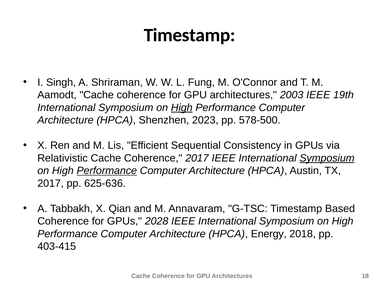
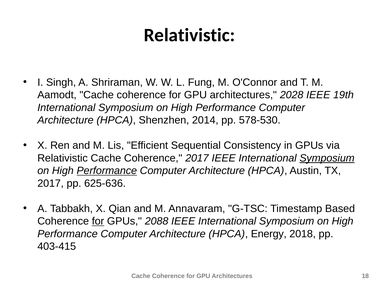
Timestamp at (190, 35): Timestamp -> Relativistic
2003: 2003 -> 2028
High at (182, 108) underline: present -> none
2023: 2023 -> 2014
578-500: 578-500 -> 578-530
for at (98, 221) underline: none -> present
2028: 2028 -> 2088
